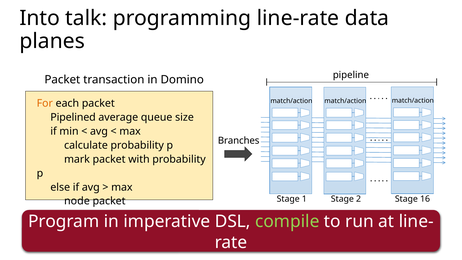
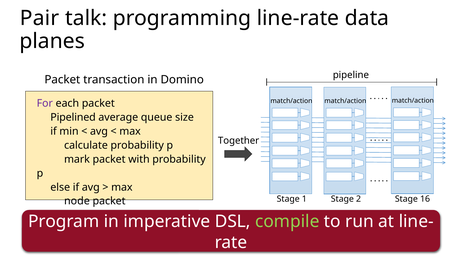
Into: Into -> Pair
For colour: orange -> purple
Branches: Branches -> Together
